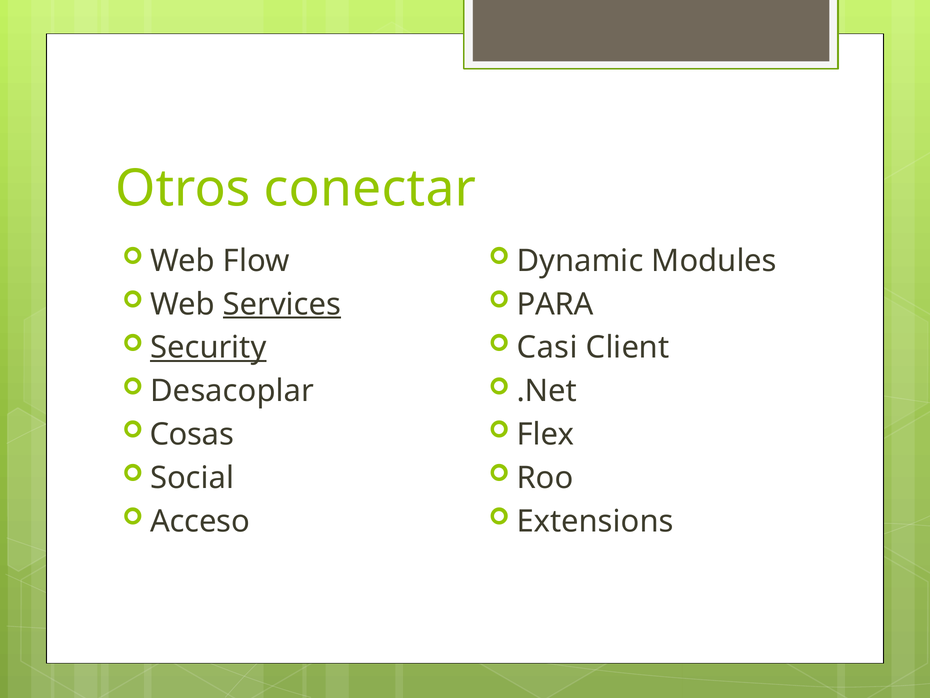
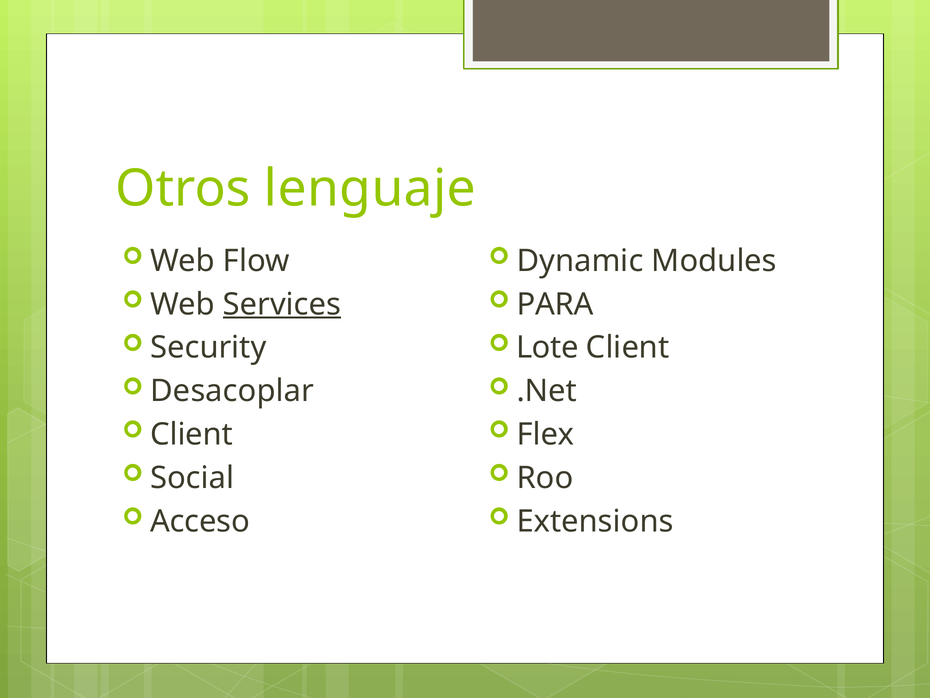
conectar: conectar -> lenguaje
Security underline: present -> none
Casi: Casi -> Lote
Cosas at (192, 434): Cosas -> Client
